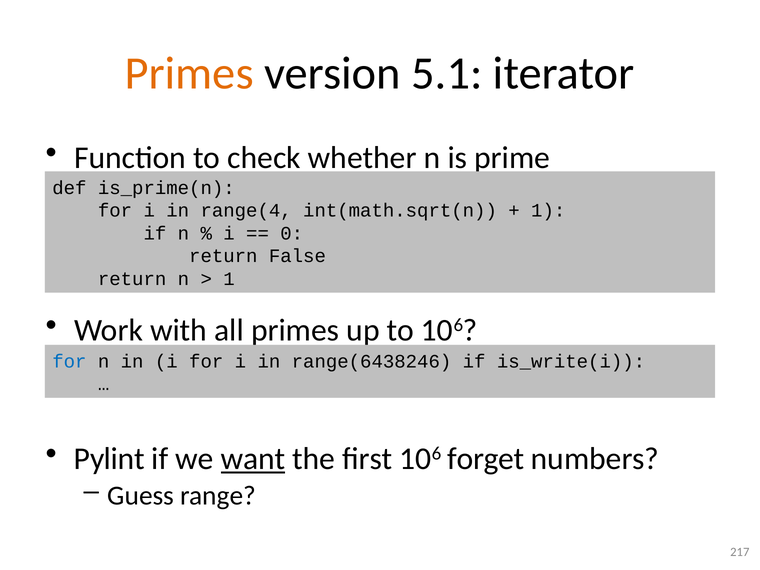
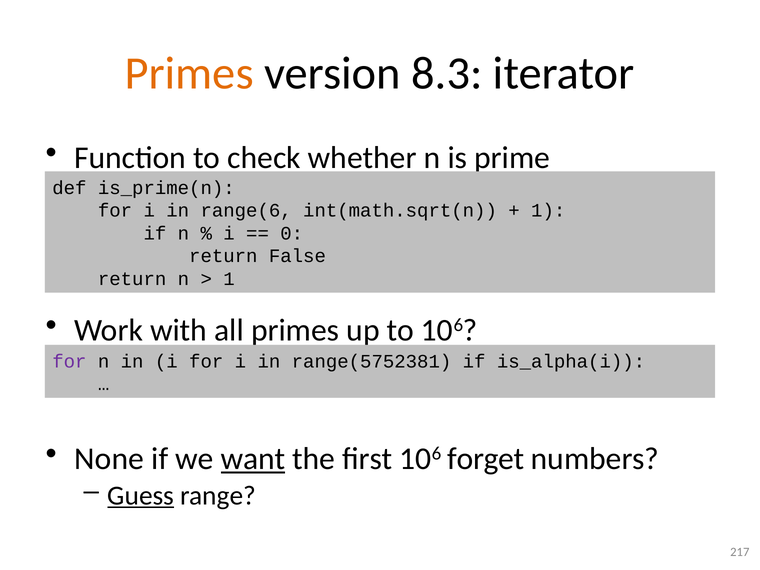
5.1: 5.1 -> 8.3
range(4: range(4 -> range(6
for at (69, 361) colour: blue -> purple
range(6438246: range(6438246 -> range(5752381
is_write(i: is_write(i -> is_alpha(i
Pylint: Pylint -> None
Guess underline: none -> present
